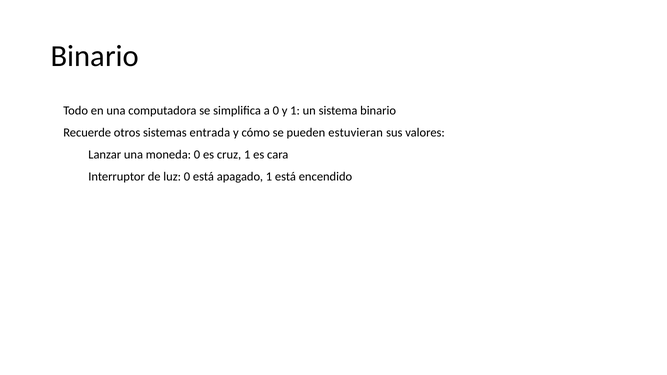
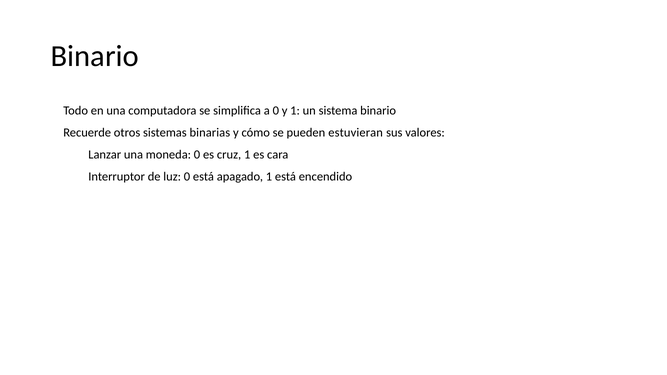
entrada: entrada -> binarias
